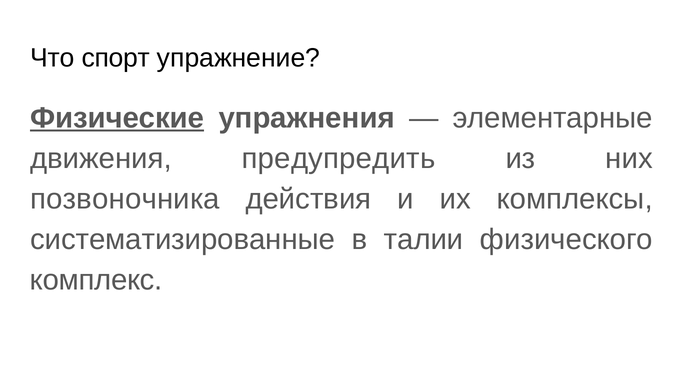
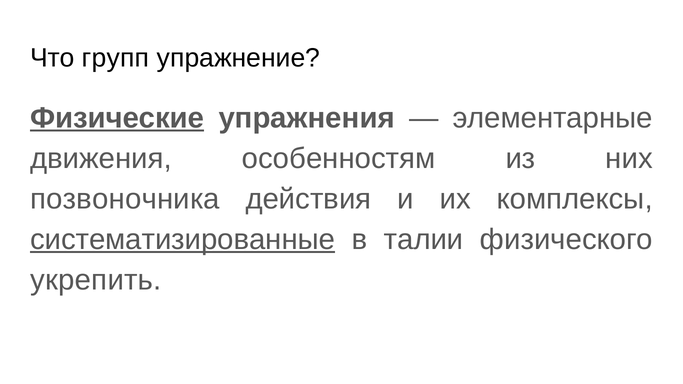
спорт: спорт -> групп
предупредить: предупредить -> особенностям
систематизированные underline: none -> present
комплекс: комплекс -> укрепить
